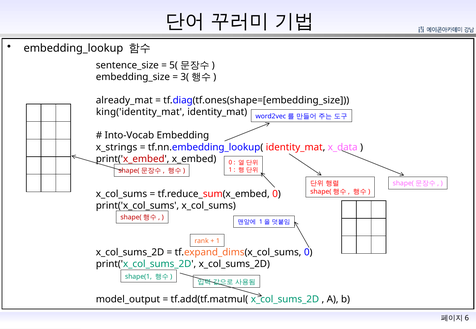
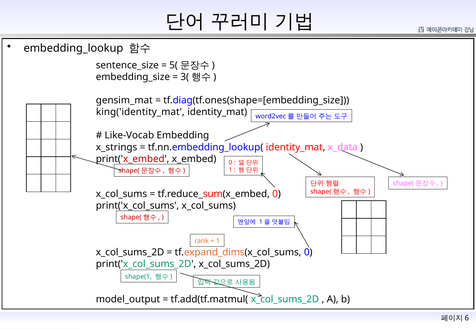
already_mat: already_mat -> gensim_mat
Into-Vocab: Into-Vocab -> Like-Vocab
